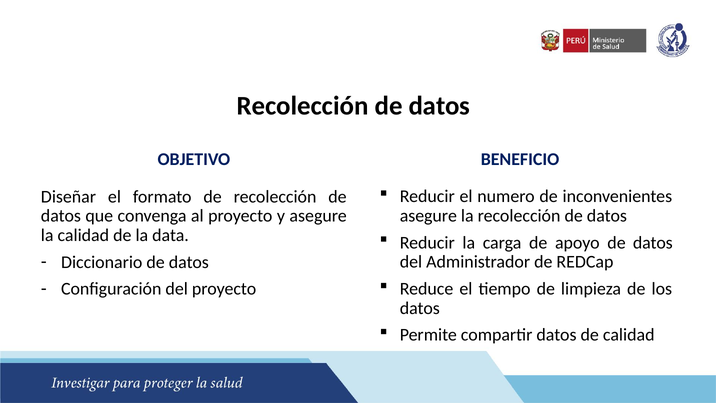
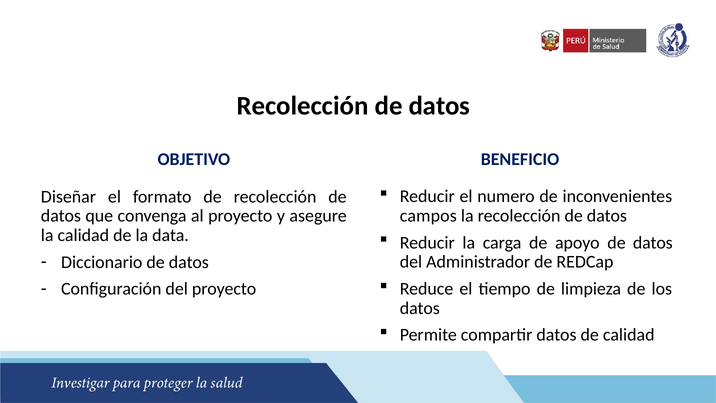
asegure at (428, 216): asegure -> campos
